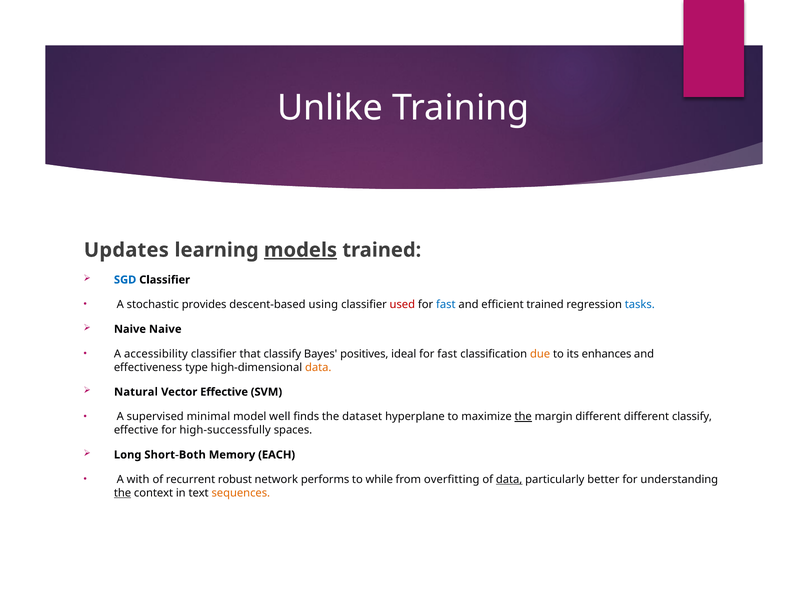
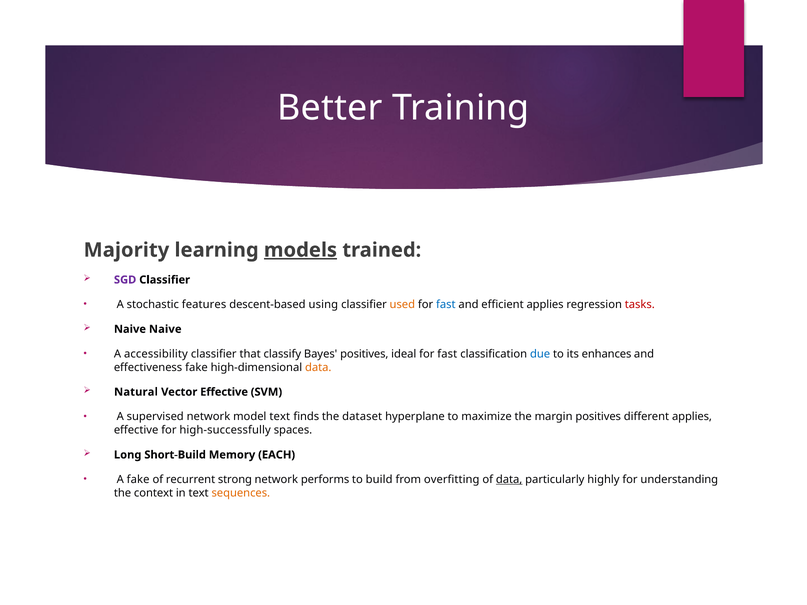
Unlike: Unlike -> Better
Updates: Updates -> Majority
SGD colour: blue -> purple
provides: provides -> features
used colour: red -> orange
efficient trained: trained -> applies
tasks colour: blue -> red
due colour: orange -> blue
effectiveness type: type -> fake
supervised minimal: minimal -> network
model well: well -> text
the at (523, 417) underline: present -> none
margin different: different -> positives
different classify: classify -> applies
Short-Both: Short-Both -> Short-Build
A with: with -> fake
robust: robust -> strong
while: while -> build
better: better -> highly
the at (123, 493) underline: present -> none
